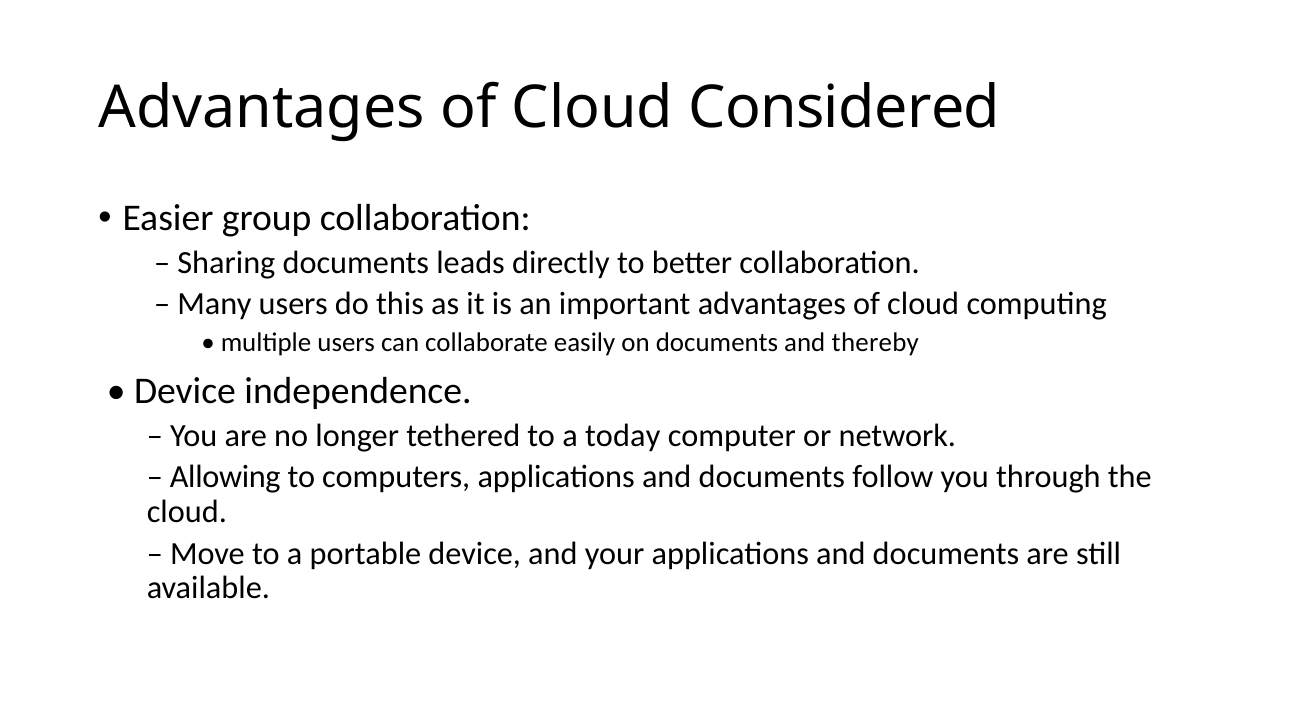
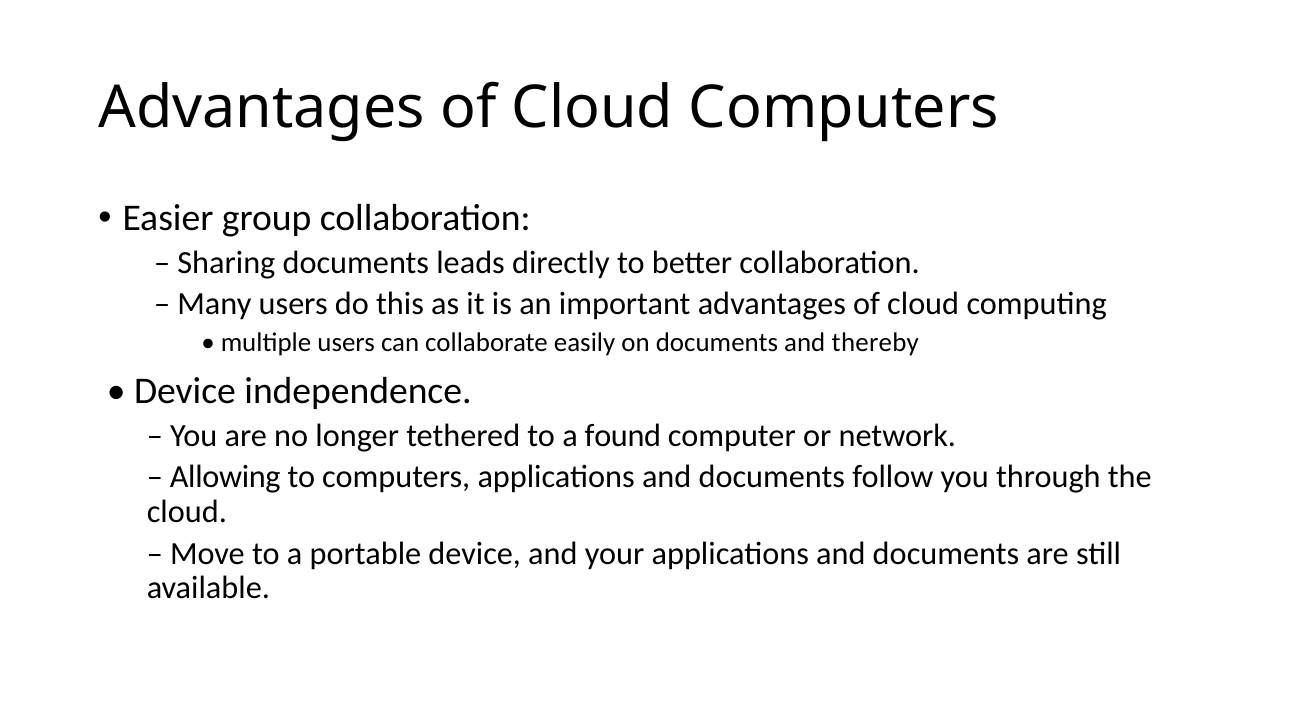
Cloud Considered: Considered -> Computers
today: today -> found
